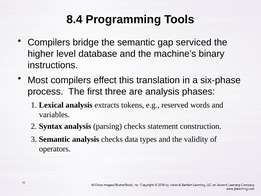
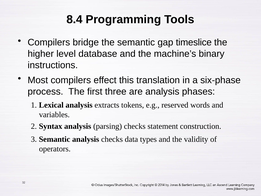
serviced: serviced -> timeslice
